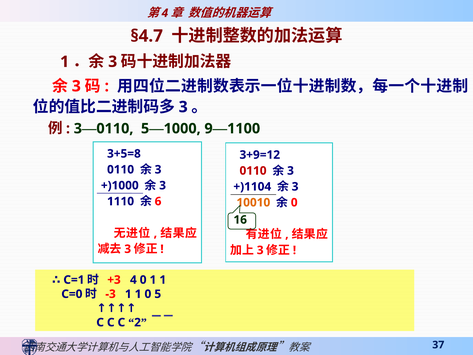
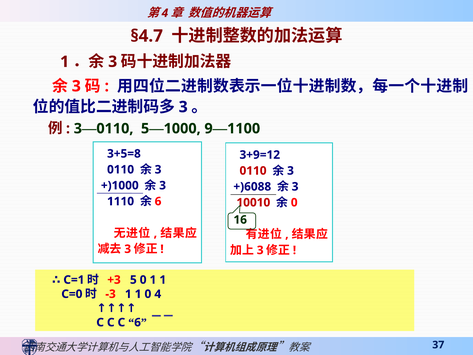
+)1104: +)1104 -> +)6088
10010 colour: orange -> red
+3 4: 4 -> 5
0 5: 5 -> 4
2 at (138, 322): 2 -> 6
